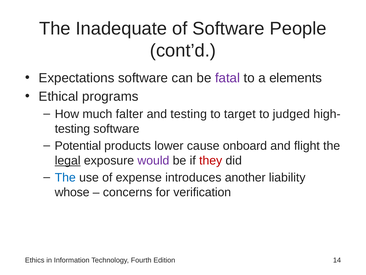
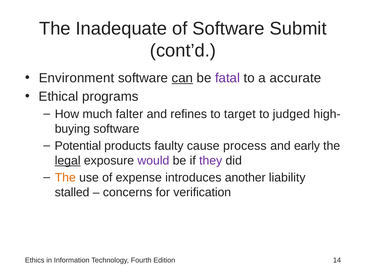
People: People -> Submit
Expectations: Expectations -> Environment
can underline: none -> present
elements: elements -> accurate
and testing: testing -> refines
testing at (72, 129): testing -> buying
lower: lower -> faulty
onboard: onboard -> process
flight: flight -> early
they colour: red -> purple
The at (65, 177) colour: blue -> orange
whose: whose -> stalled
